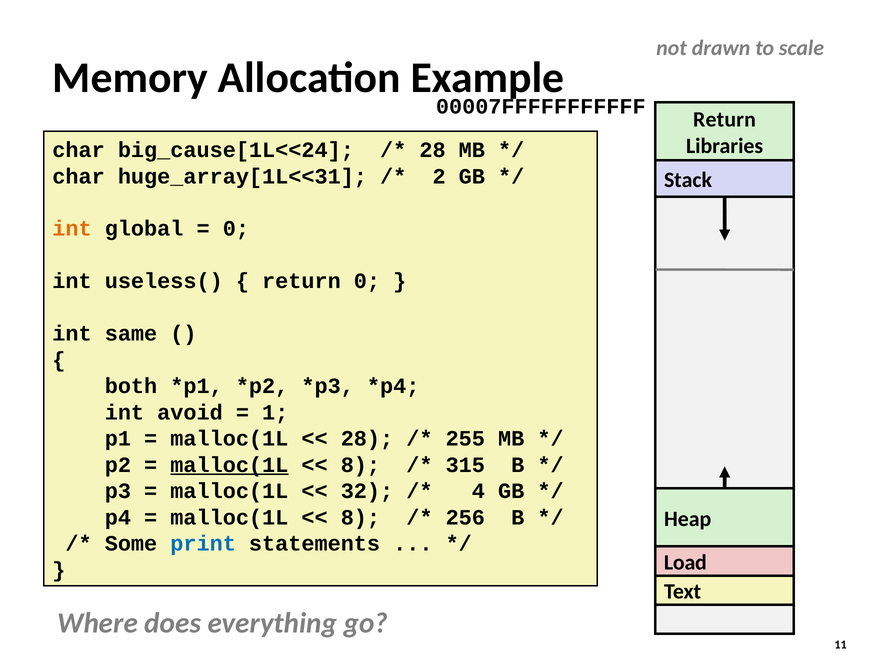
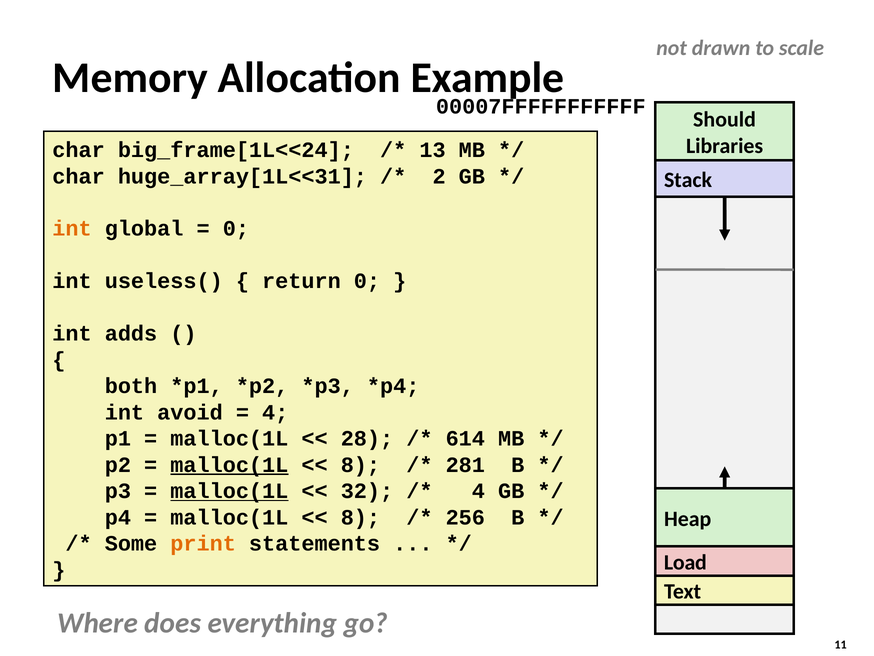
Return at (724, 119): Return -> Should
big_cause[1L<<24: big_cause[1L<<24 -> big_frame[1L<<24
28 at (433, 150): 28 -> 13
same: same -> adds
1 at (275, 412): 1 -> 4
255: 255 -> 614
315: 315 -> 281
malloc(1L at (229, 491) underline: none -> present
print colour: blue -> orange
